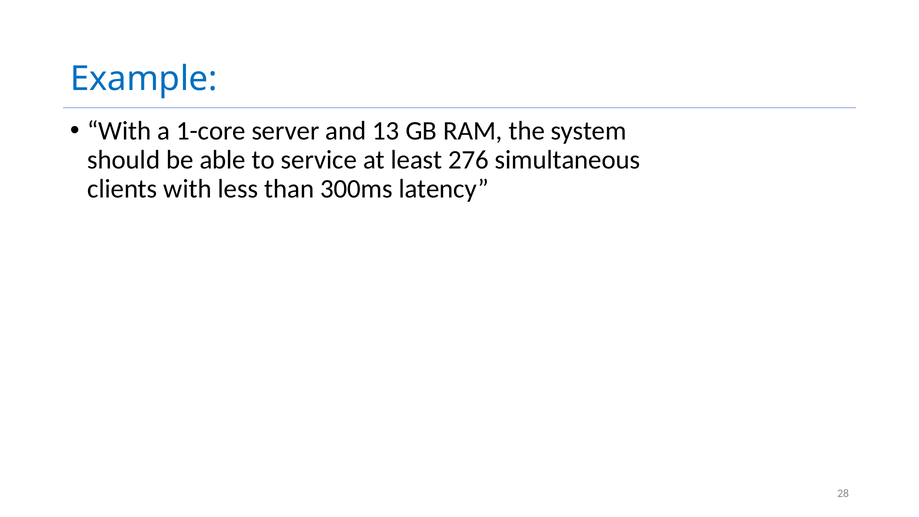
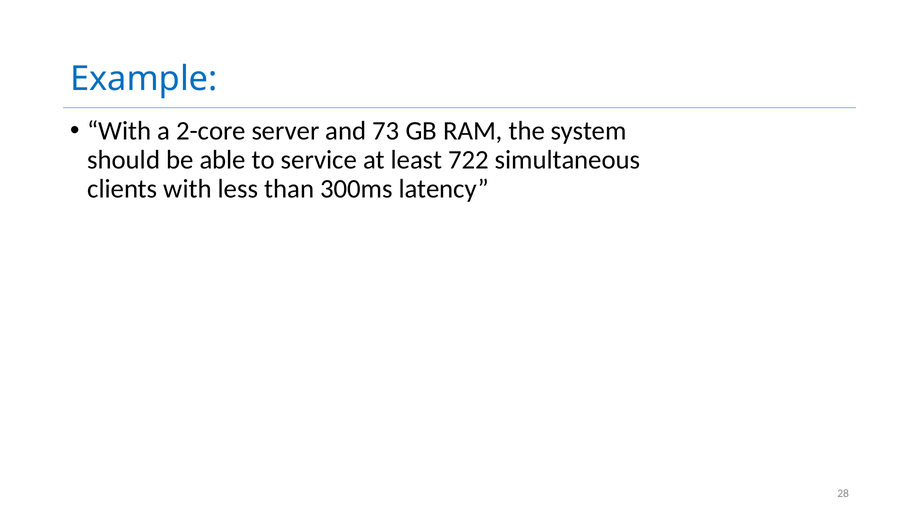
1-core: 1-core -> 2-core
13: 13 -> 73
276: 276 -> 722
